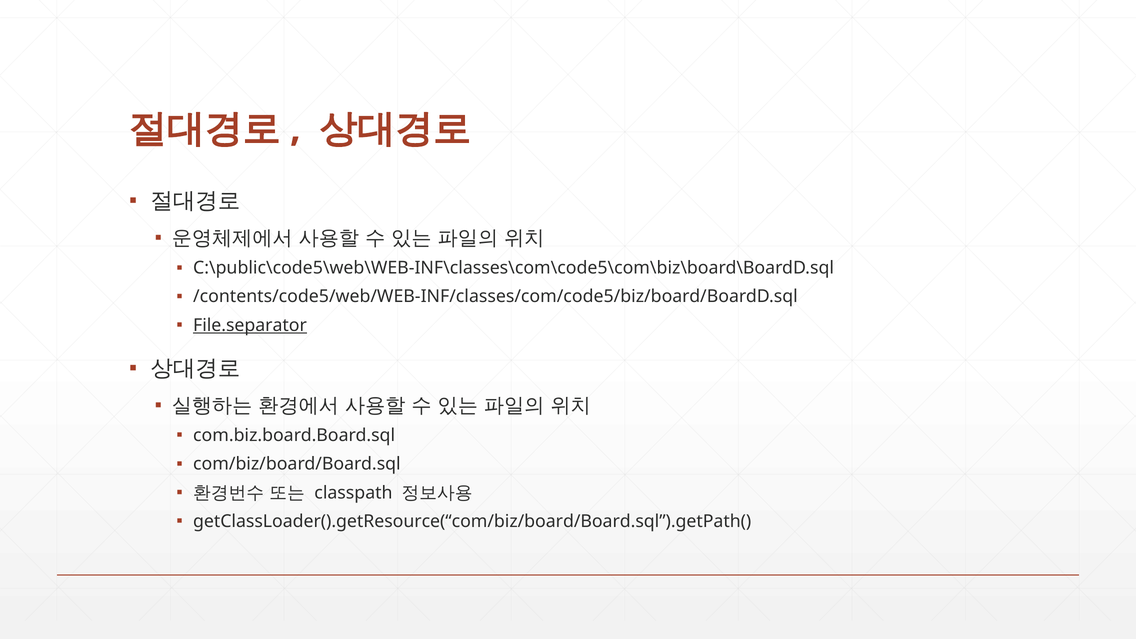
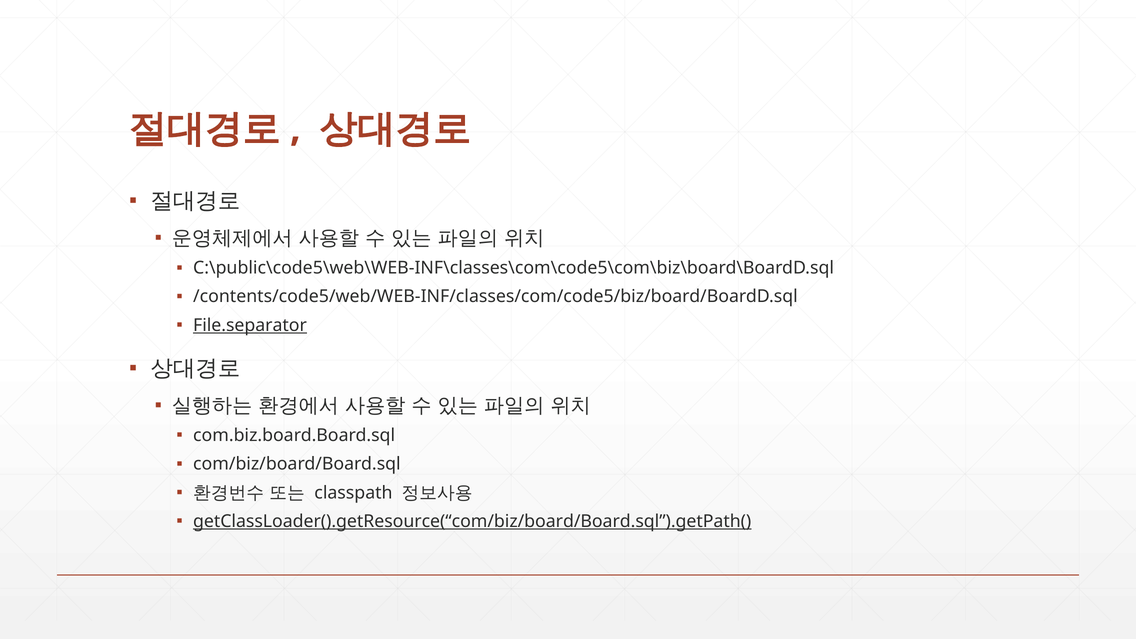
getClassLoader().getResource(“com/biz/board/Board.sql”).getPath( underline: none -> present
